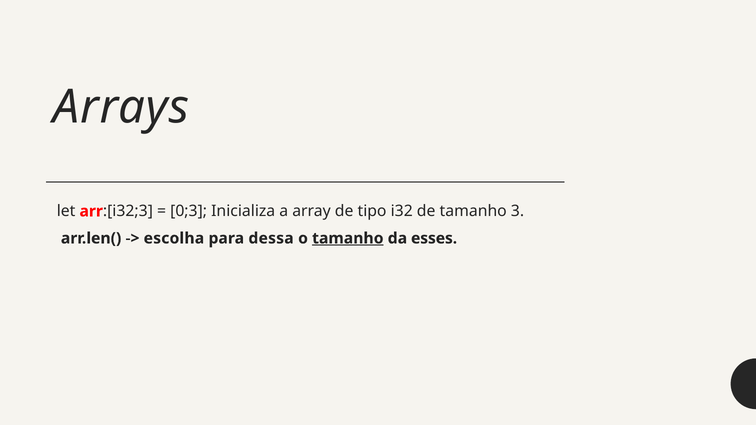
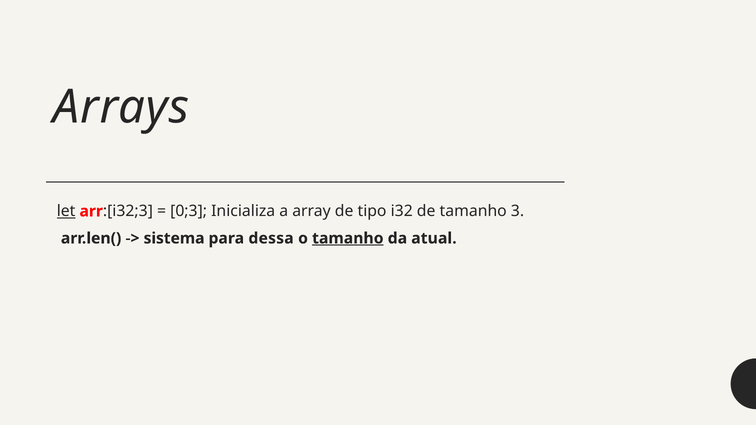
let underline: none -> present
escolha: escolha -> sistema
esses: esses -> atual
